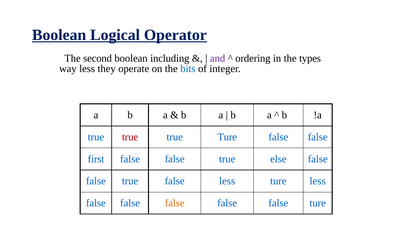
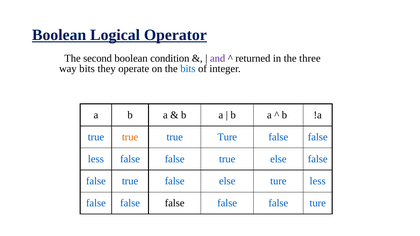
including: including -> condition
ordering: ordering -> returned
types: types -> three
way less: less -> bits
true at (130, 137) colour: red -> orange
first at (96, 159): first -> less
false less: less -> else
false at (175, 203) colour: orange -> black
